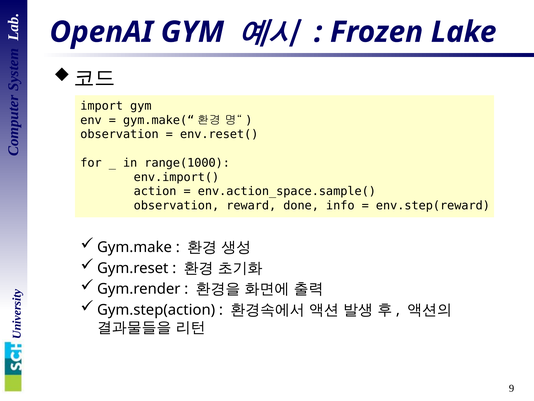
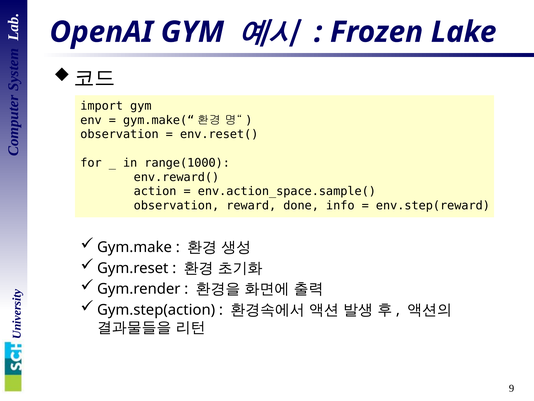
env.import(: env.import( -> env.reward(
